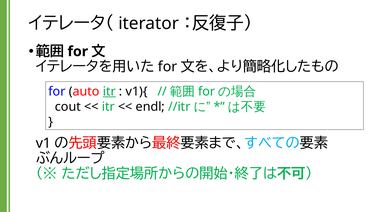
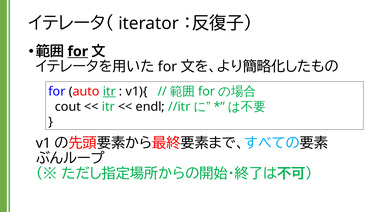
for at (78, 52) underline: none -> present
